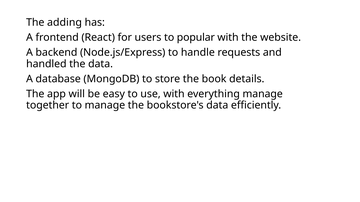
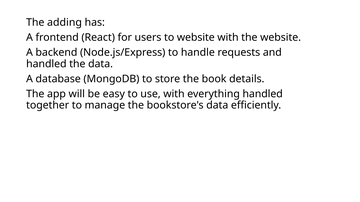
to popular: popular -> website
everything manage: manage -> handled
